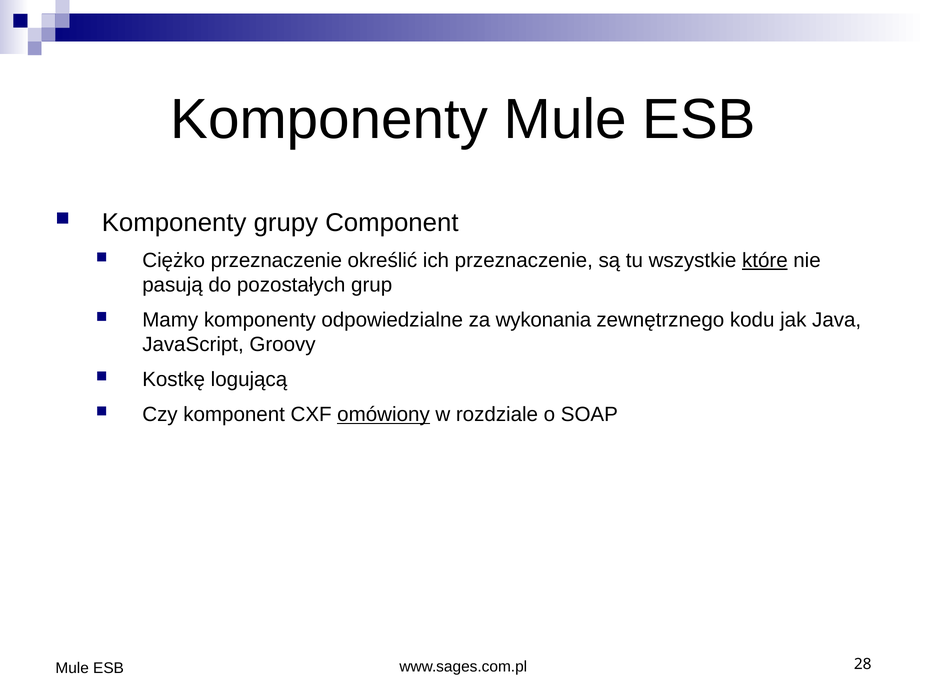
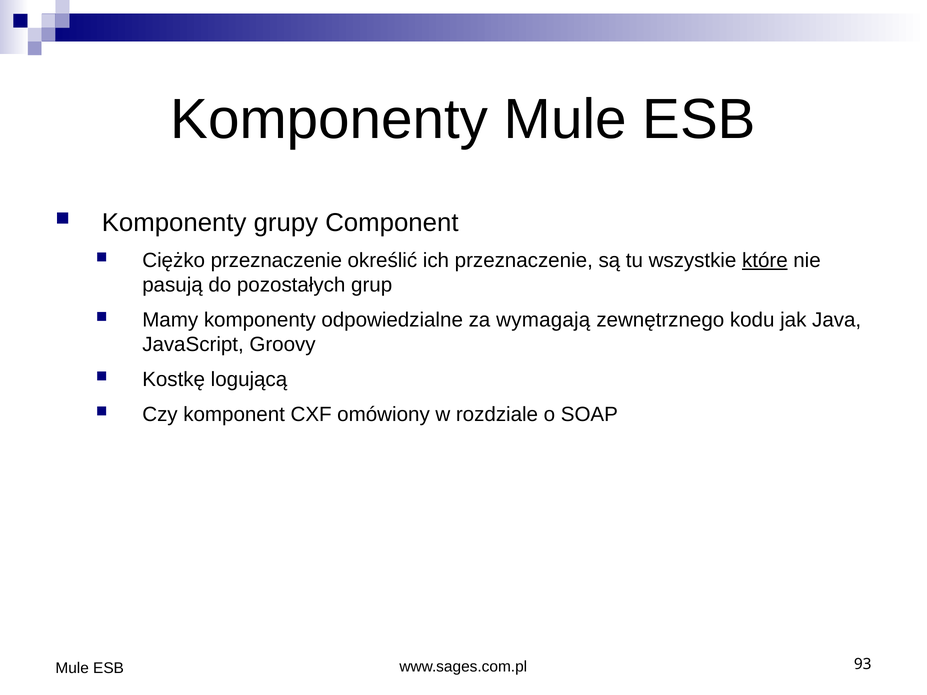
wykonania: wykonania -> wymagają
omówiony underline: present -> none
28: 28 -> 93
